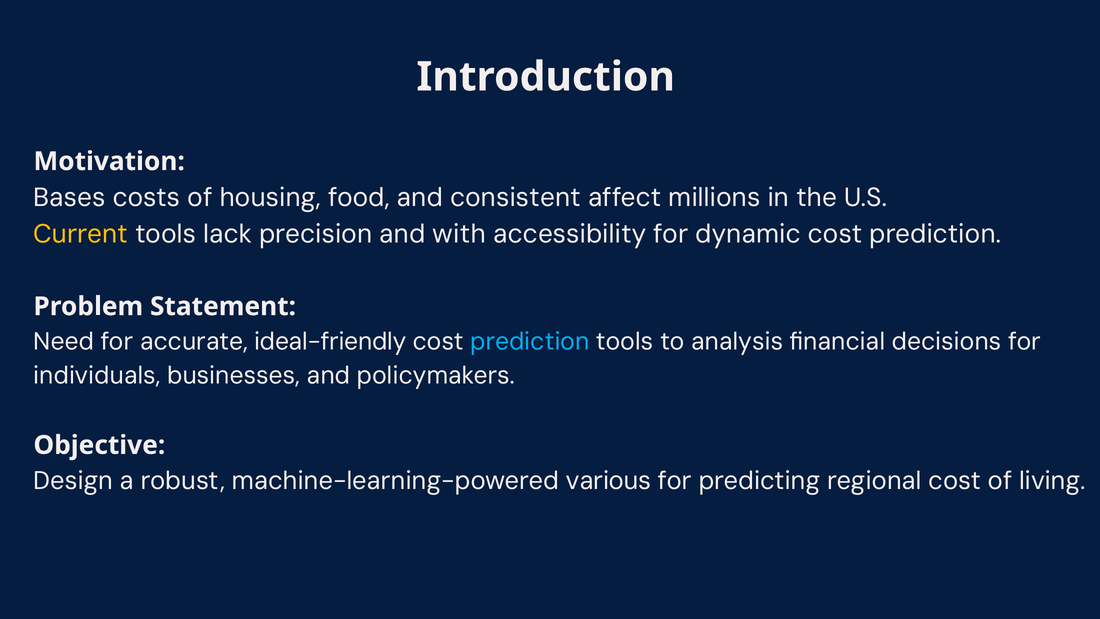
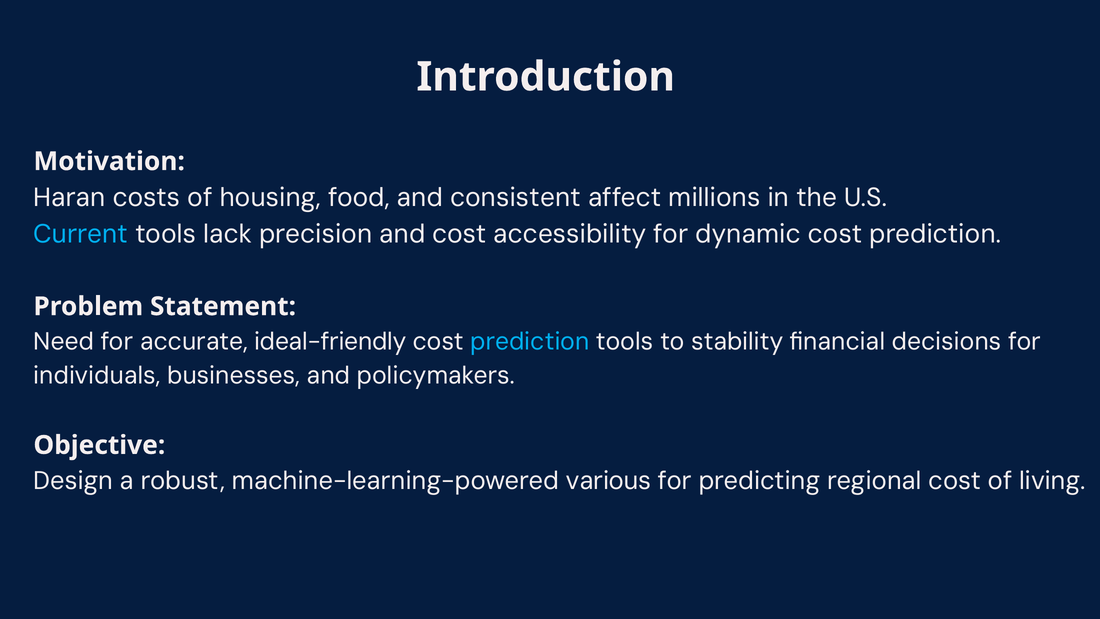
Bases: Bases -> Haran
Current colour: yellow -> light blue
and with: with -> cost
analysis: analysis -> stability
